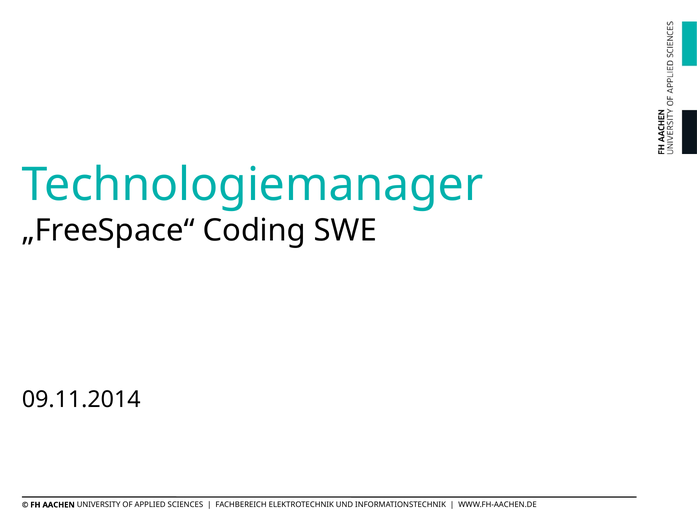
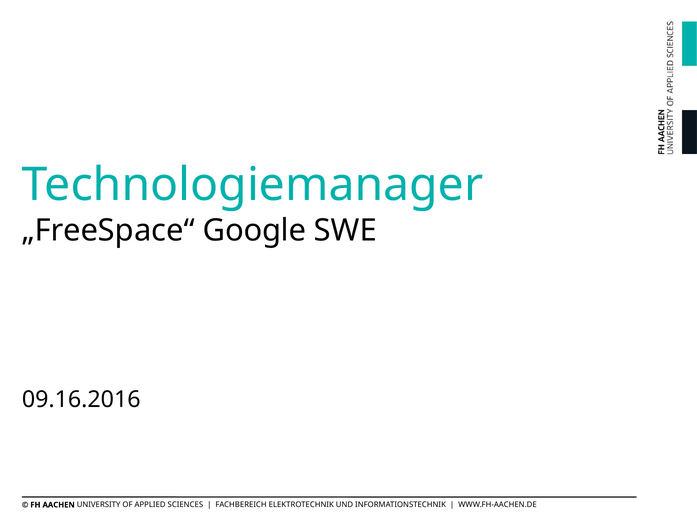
Coding: Coding -> Google
09.11.2014: 09.11.2014 -> 09.16.2016
